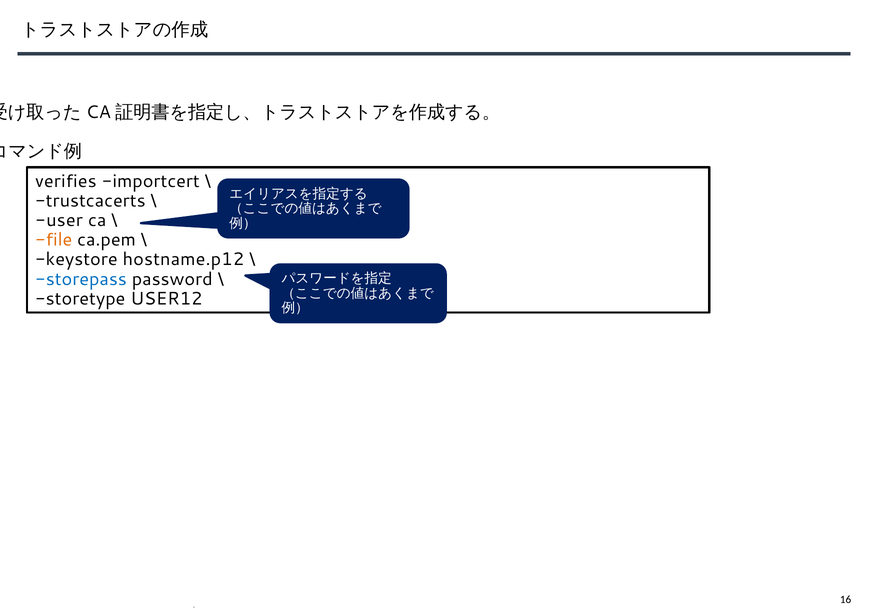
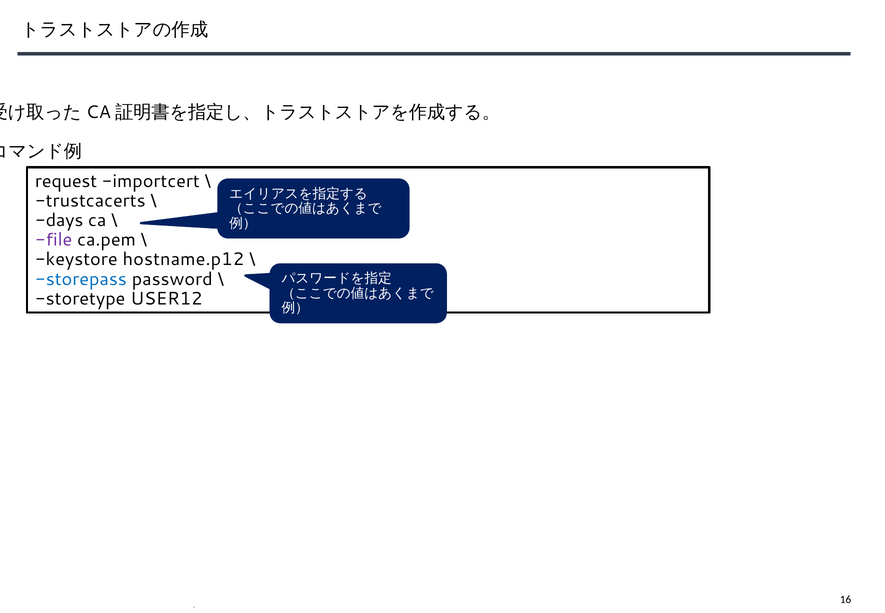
verifies: verifies -> request
user: user -> days
file colour: orange -> purple
